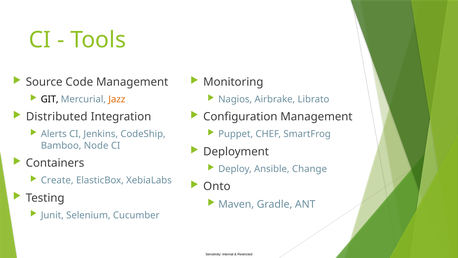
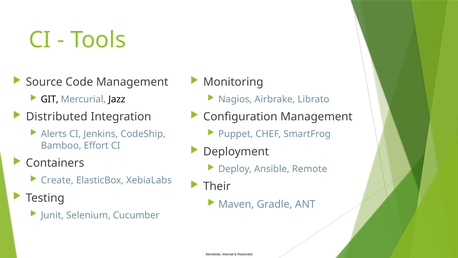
Jazz colour: orange -> black
Node: Node -> Effort
Change: Change -> Remote
Onto: Onto -> Their
